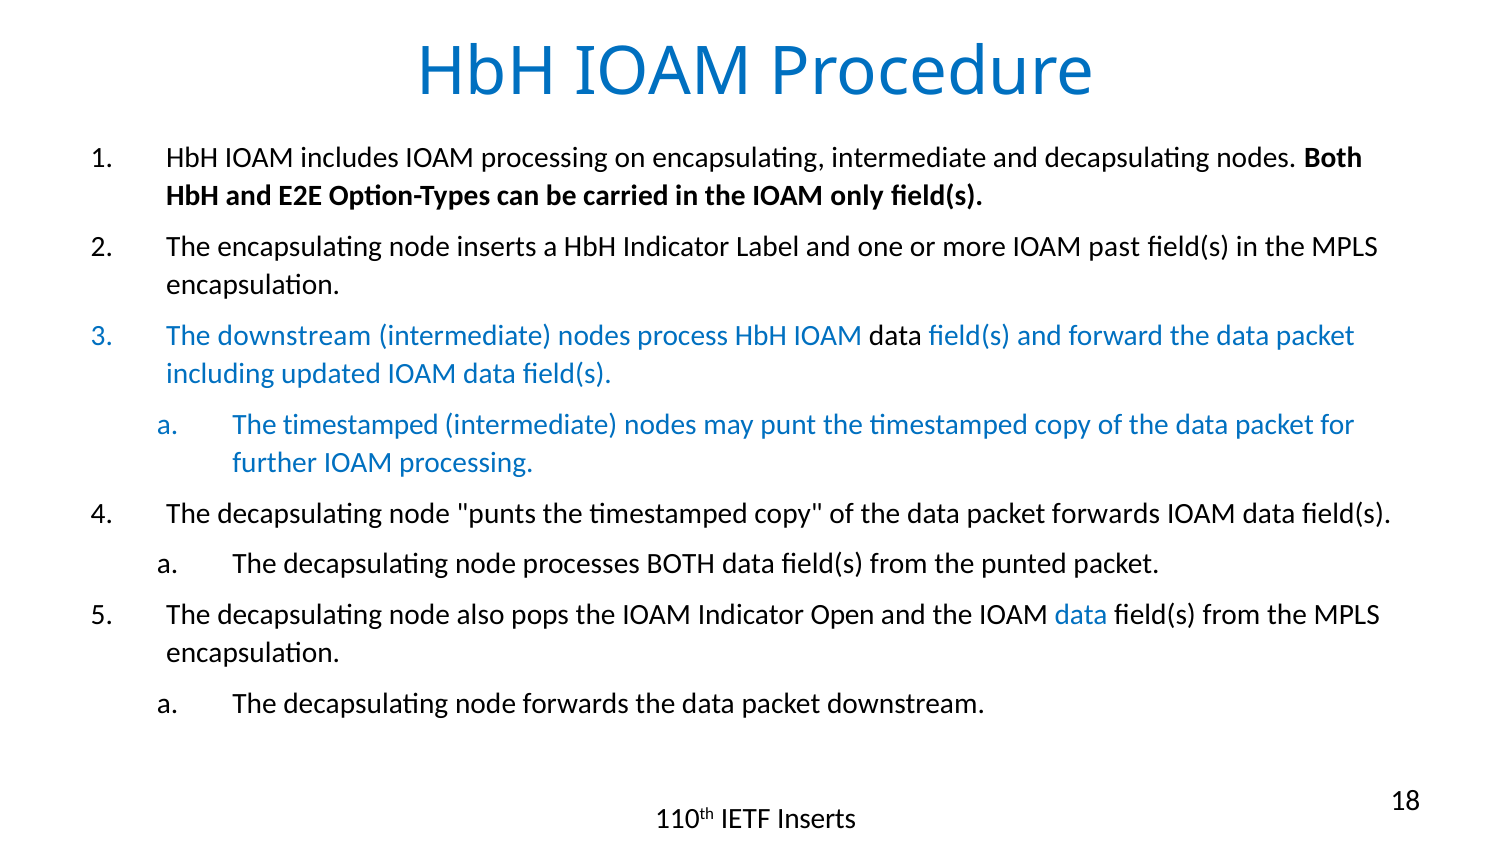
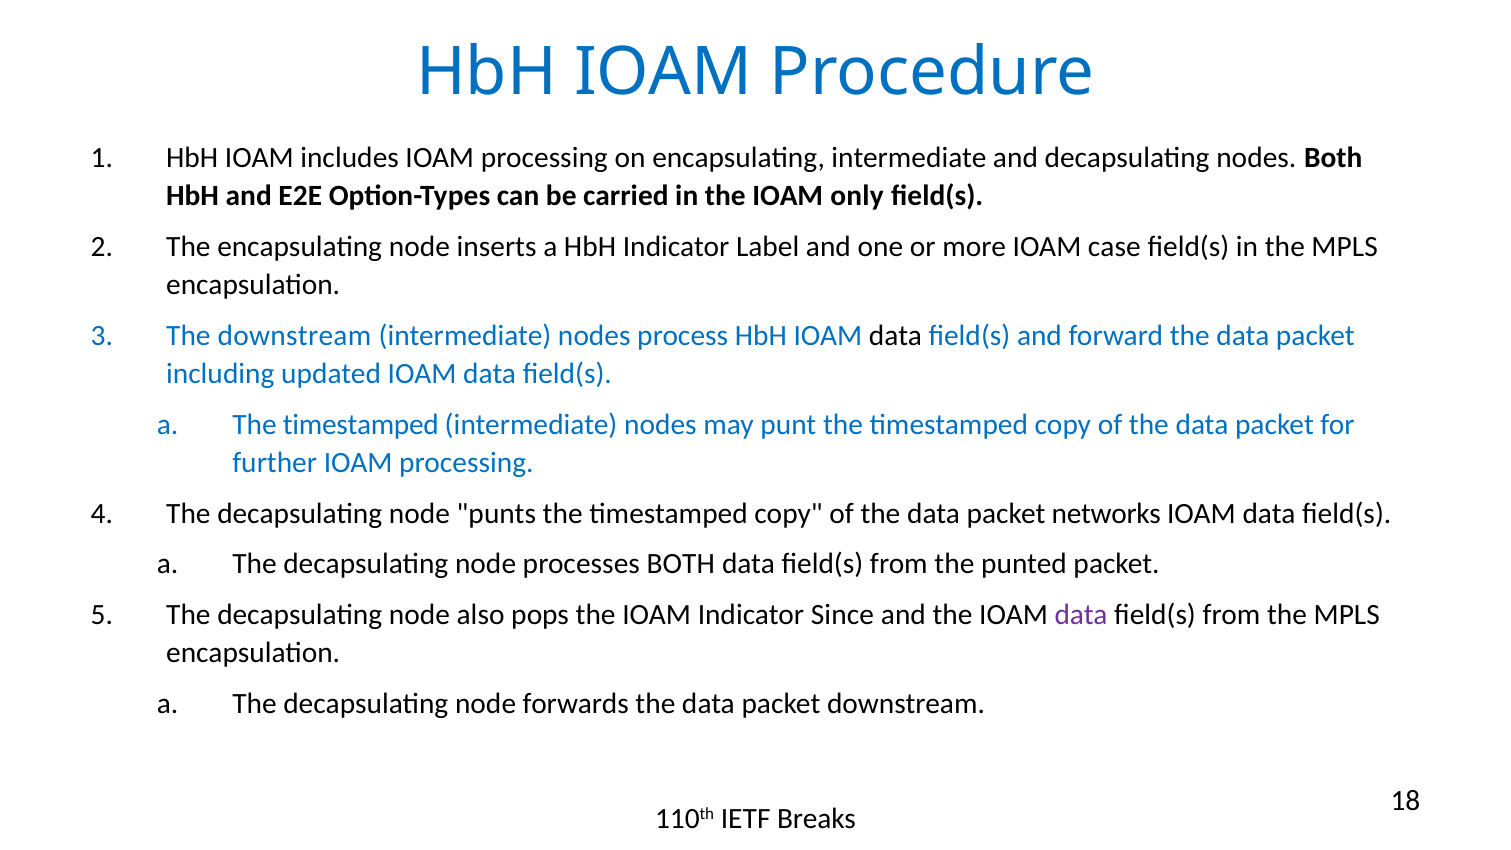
past: past -> case
packet forwards: forwards -> networks
Open: Open -> Since
data at (1081, 615) colour: blue -> purple
IETF Inserts: Inserts -> Breaks
